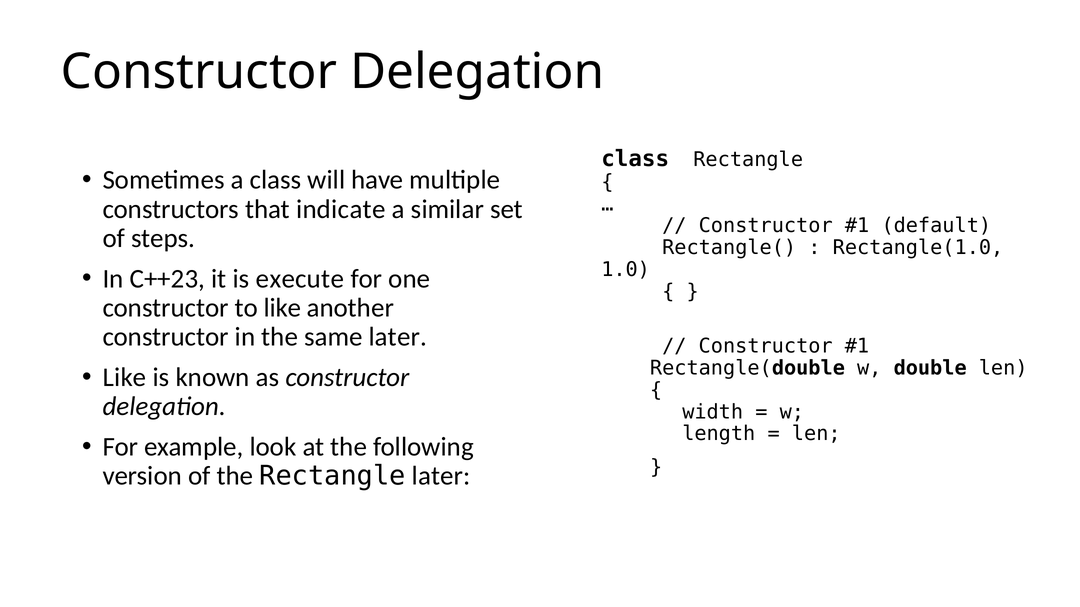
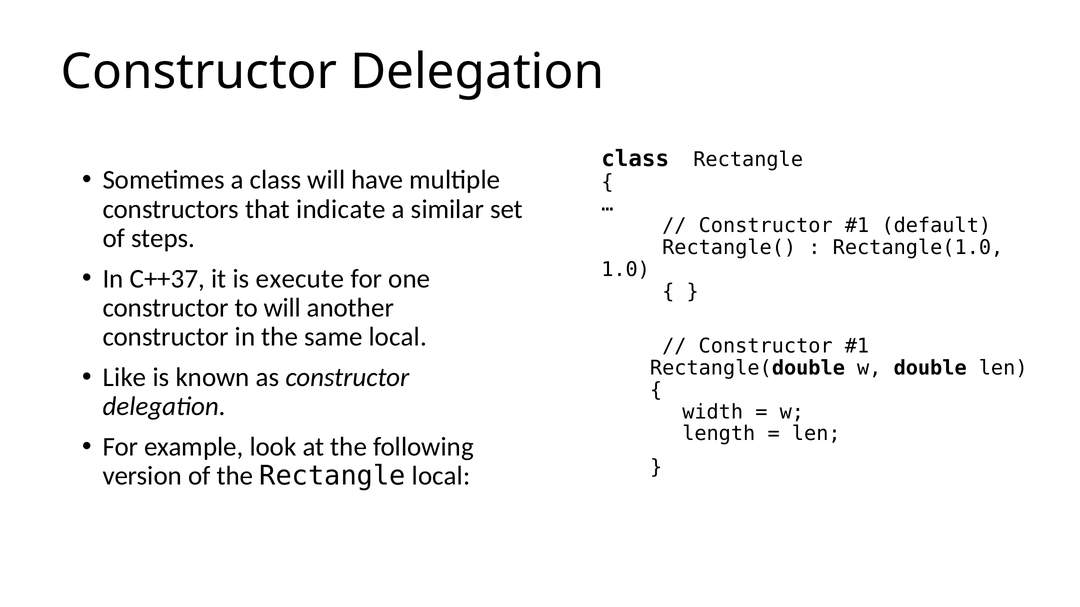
C++23: C++23 -> C++37
to like: like -> will
same later: later -> local
Rectangle later: later -> local
